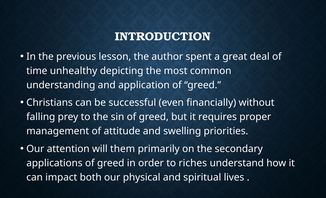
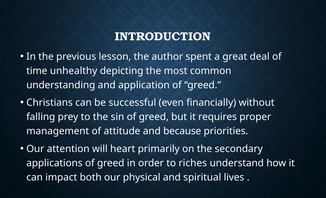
swelling: swelling -> because
them: them -> heart
